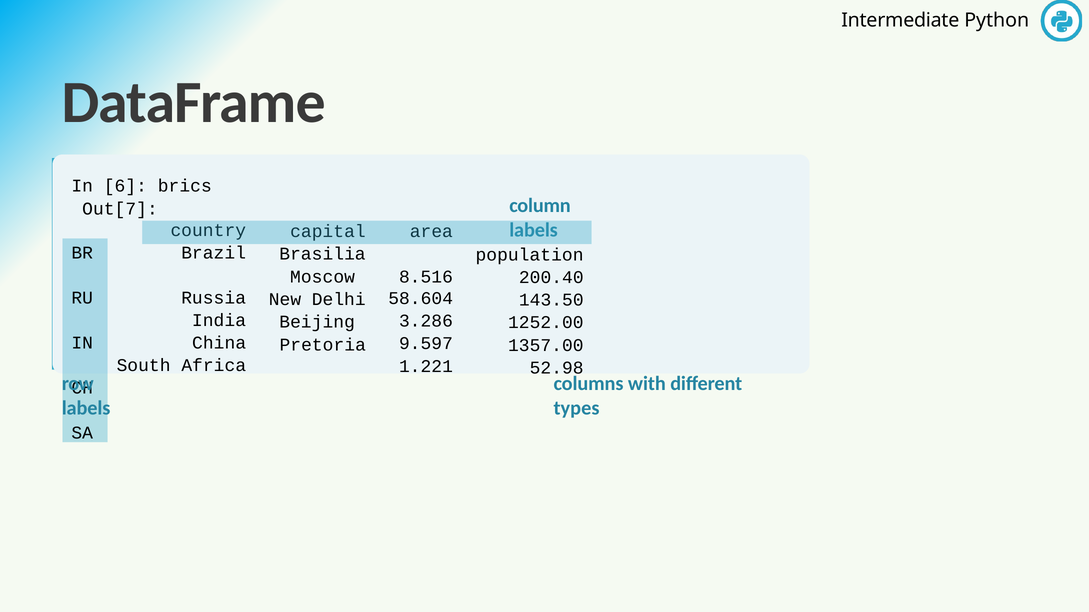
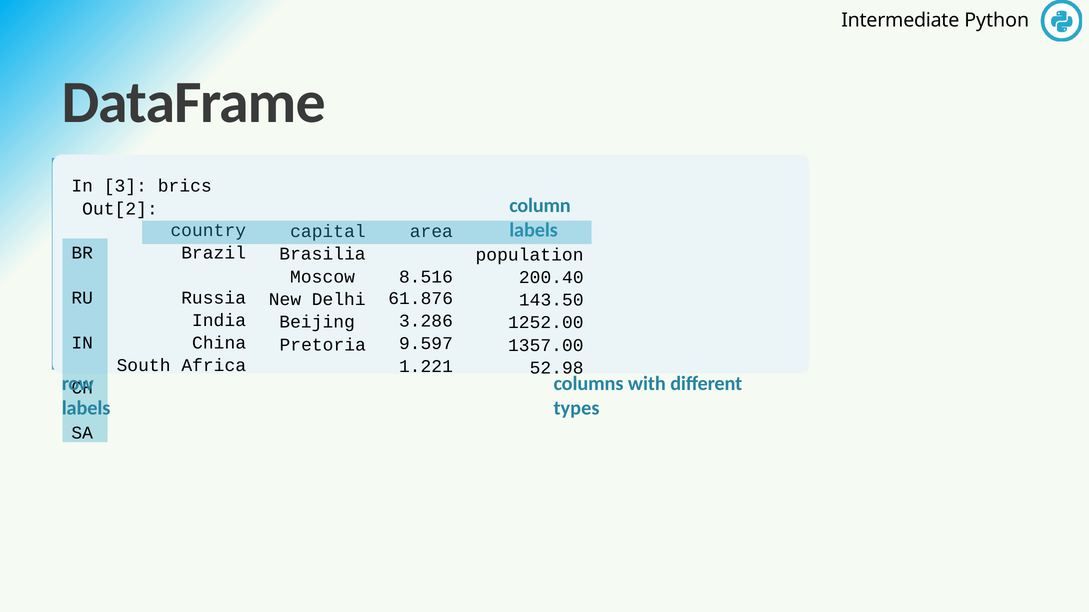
6: 6 -> 3
Out[7: Out[7 -> Out[2
58.604: 58.604 -> 61.876
